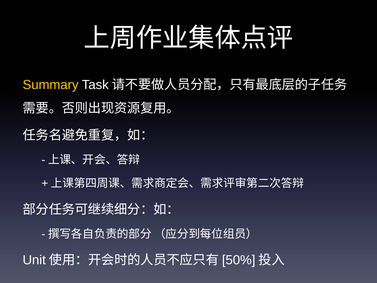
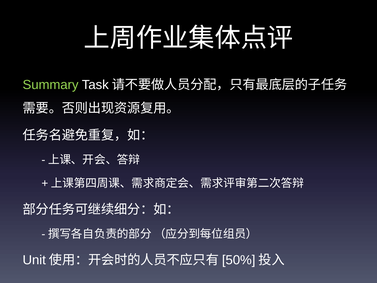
Summary colour: yellow -> light green
